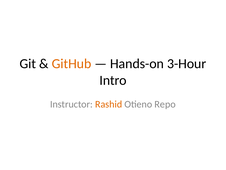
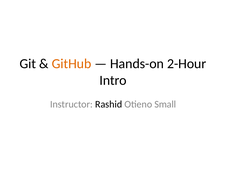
3-Hour: 3-Hour -> 2-Hour
Rashid colour: orange -> black
Repo: Repo -> Small
